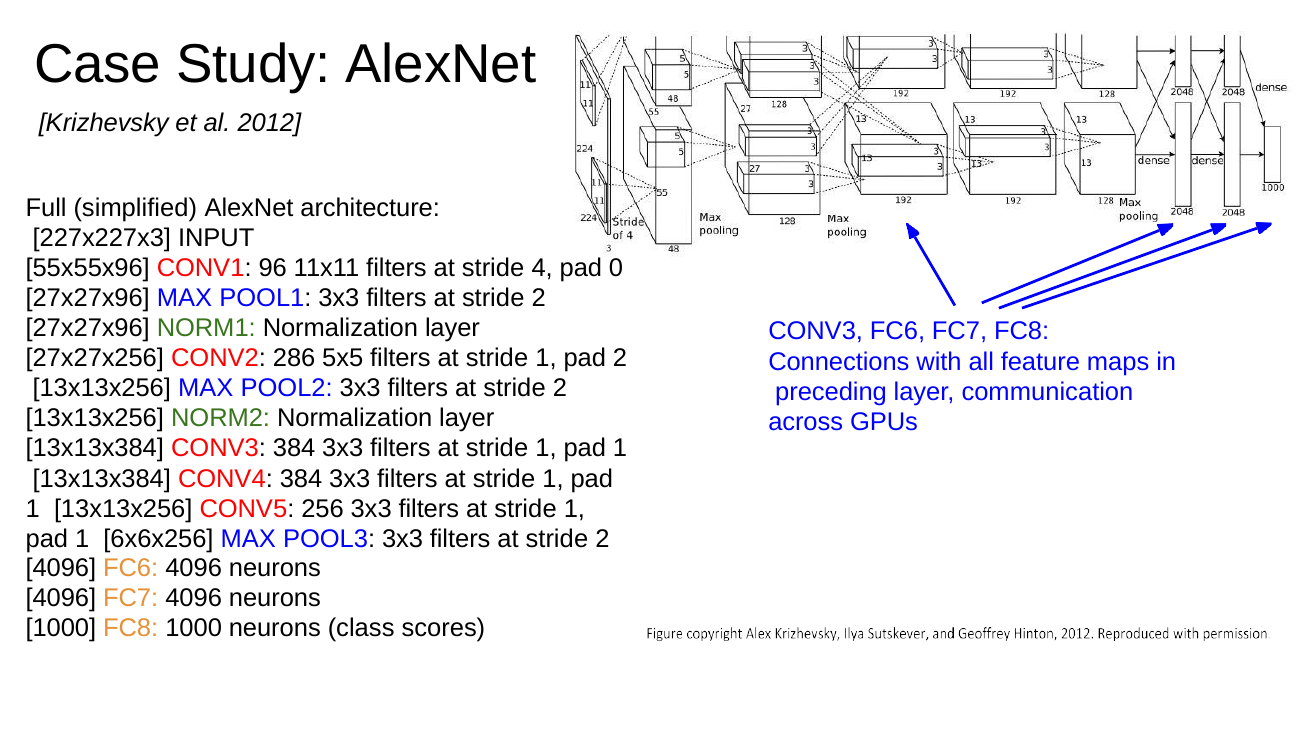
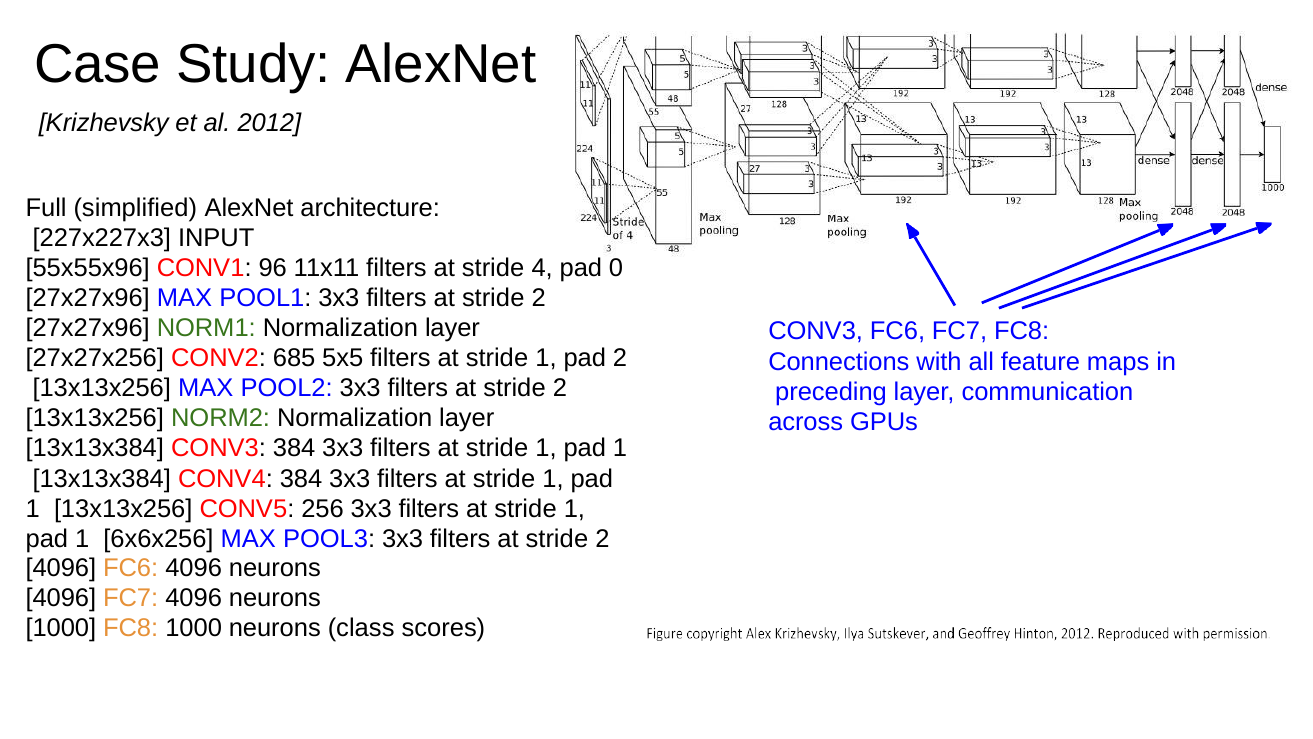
286: 286 -> 685
